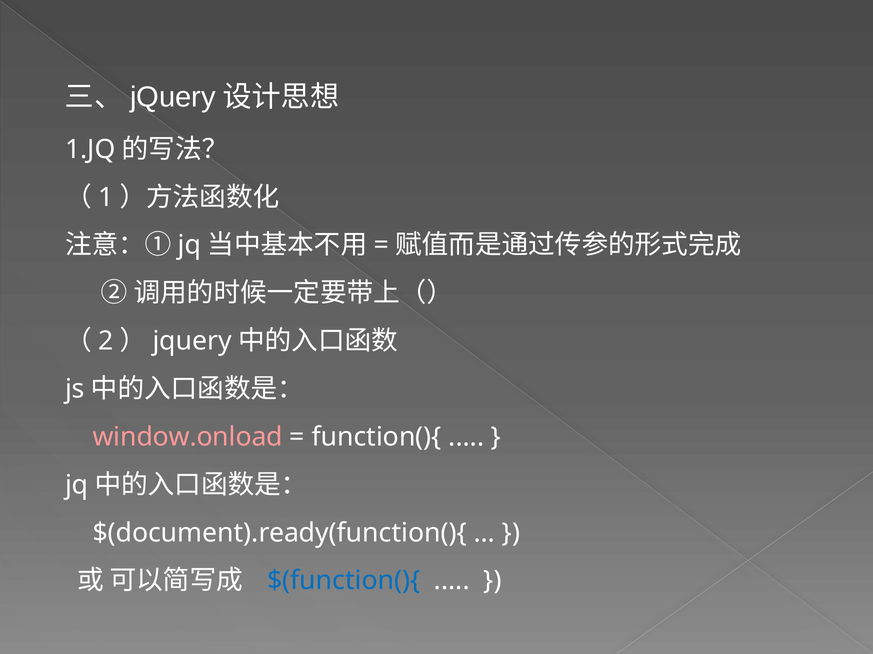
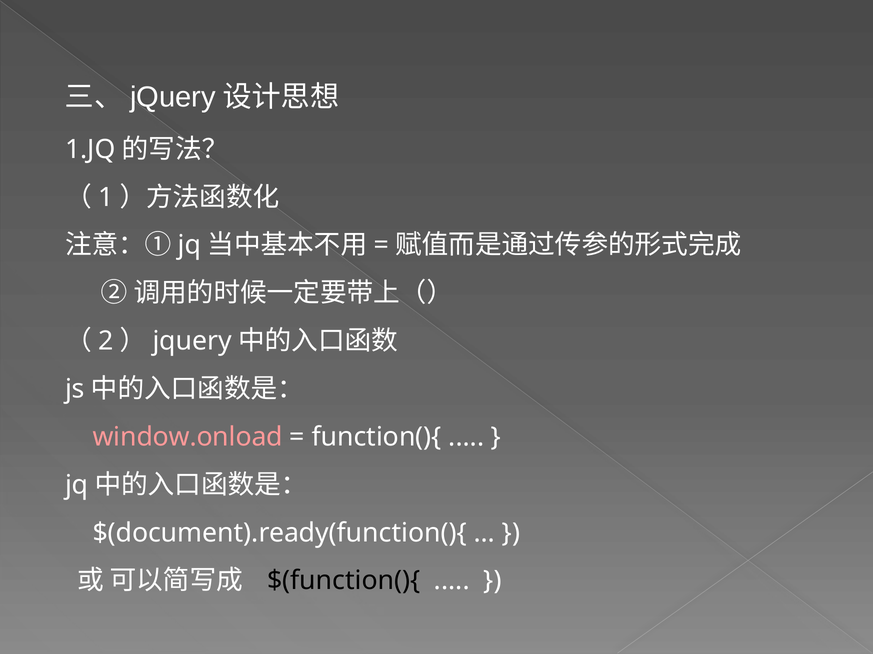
$(function(){ colour: blue -> black
